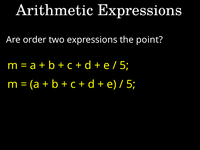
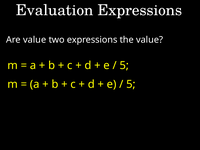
Arithmetic: Arithmetic -> Evaluation
Are order: order -> value
the point: point -> value
